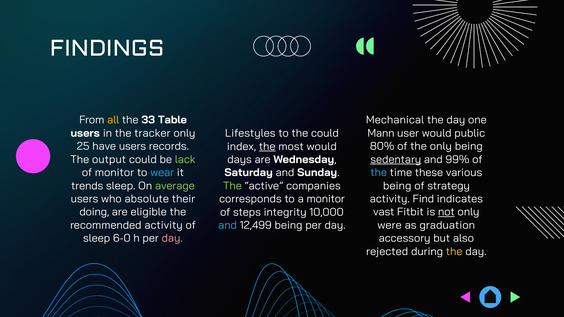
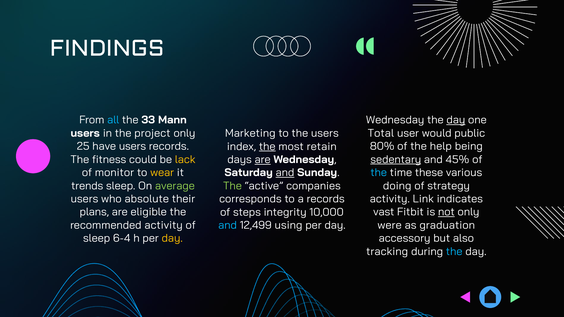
all colour: yellow -> light blue
Table: Table -> Mann
Mechanical at (395, 120): Mechanical -> Wednesday
day at (456, 120) underline: none -> present
tracker: tracker -> project
Mann: Mann -> Total
Lifestyles: Lifestyles -> Marketing
the could: could -> users
the only: only -> help
most would: would -> retain
output: output -> fitness
lack colour: light green -> yellow
99%: 99% -> 45%
are at (263, 160) underline: none -> present
wear colour: light blue -> yellow
and at (285, 173) underline: none -> present
being at (397, 186): being -> doing
Find: Find -> Link
a monitor: monitor -> records
doing: doing -> plans
12,499 being: being -> using
6-0: 6-0 -> 6-4
day at (172, 239) colour: pink -> yellow
rejected: rejected -> tracking
the at (454, 252) colour: yellow -> light blue
